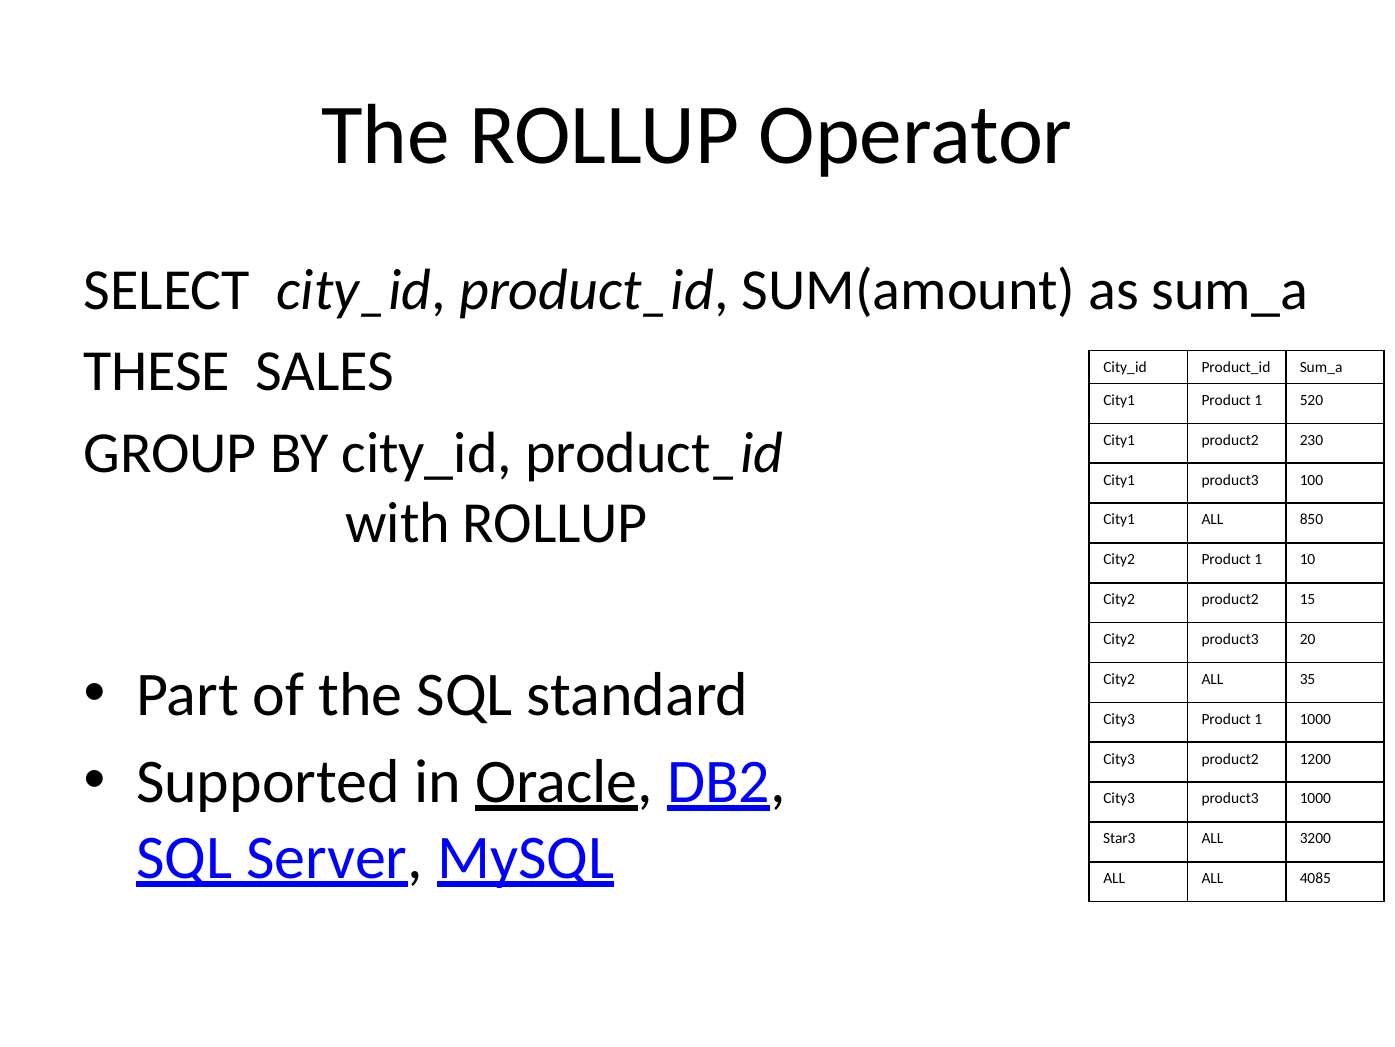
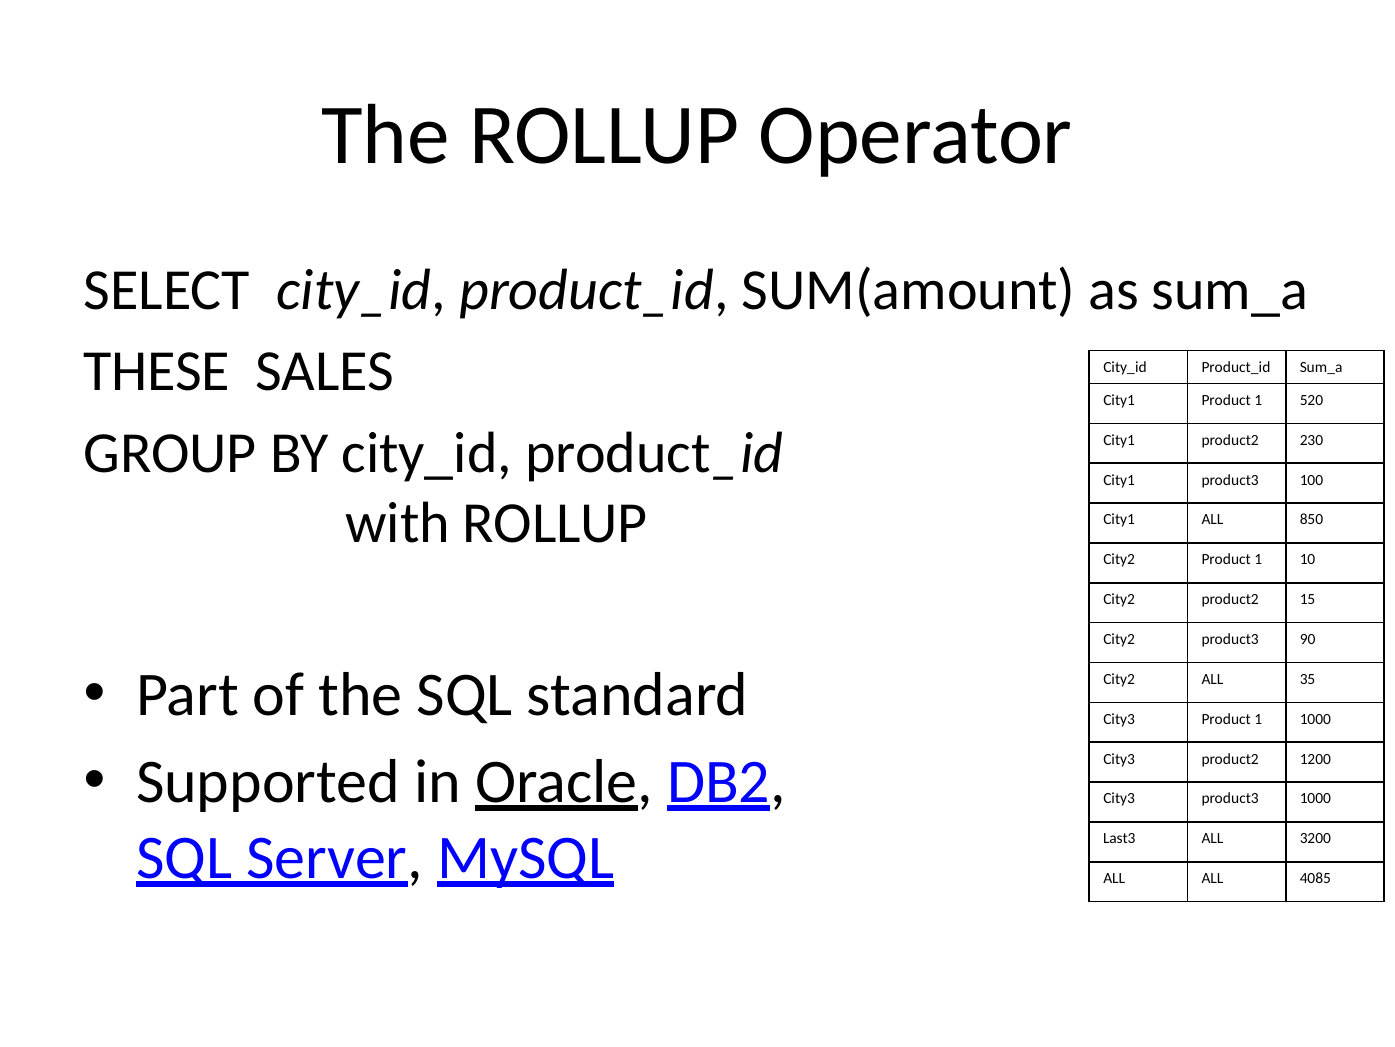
20: 20 -> 90
Star3: Star3 -> Last3
